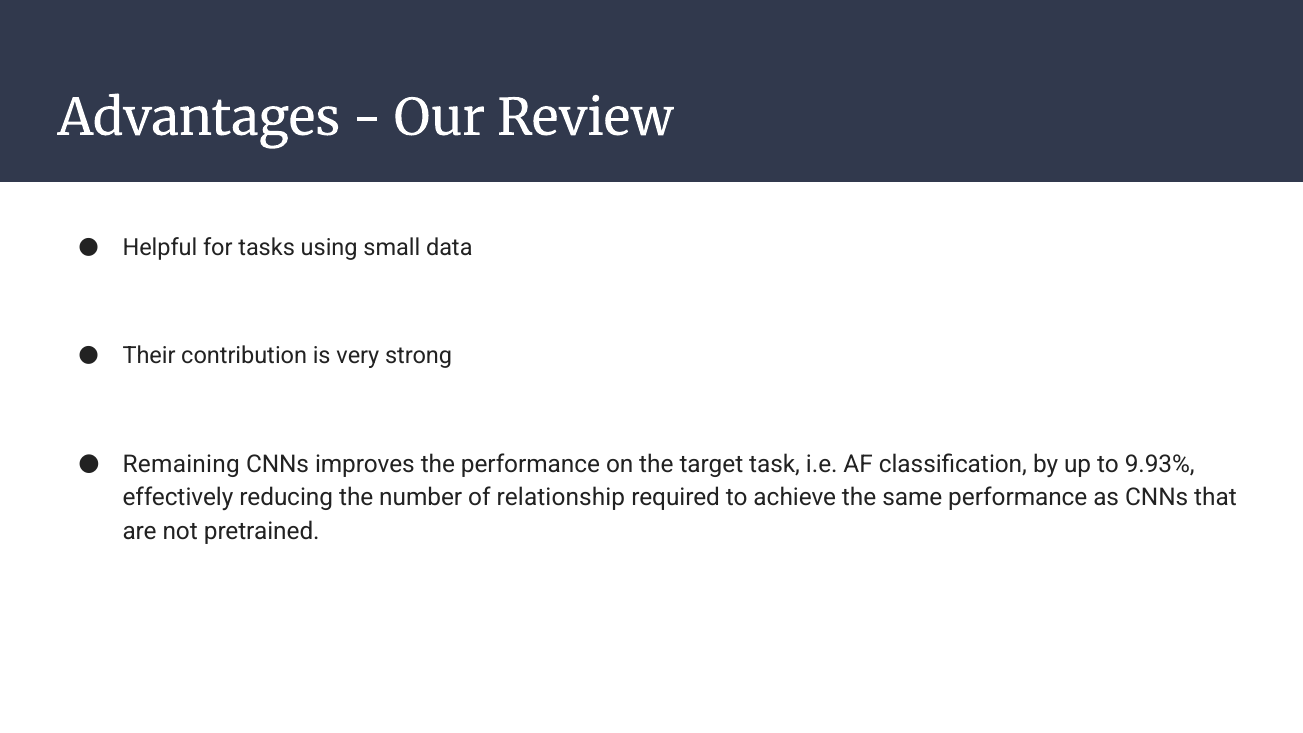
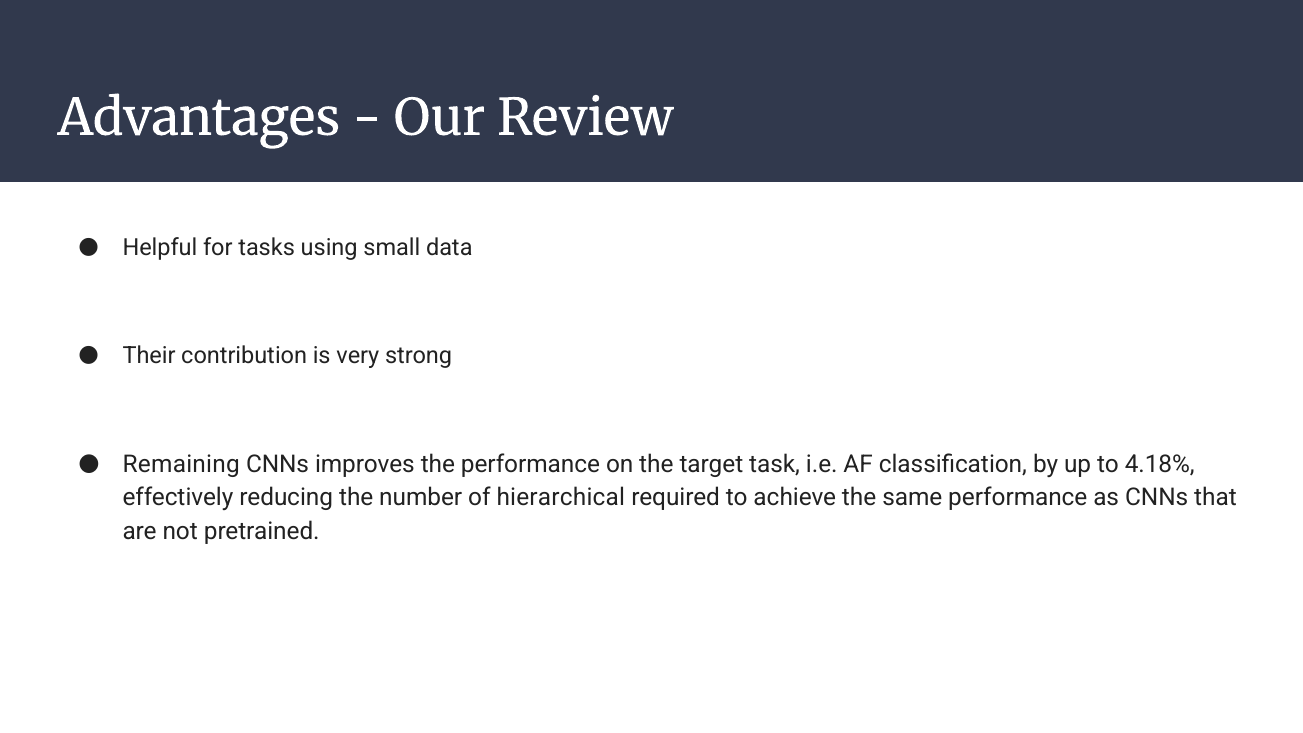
9.93%: 9.93% -> 4.18%
relationship: relationship -> hierarchical
